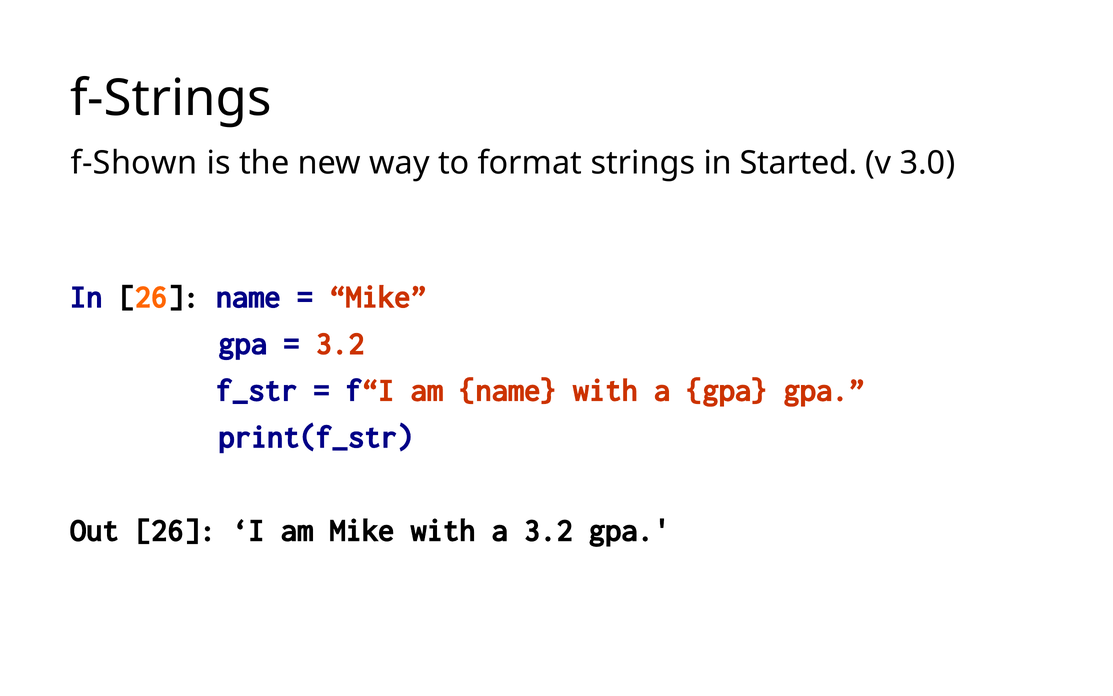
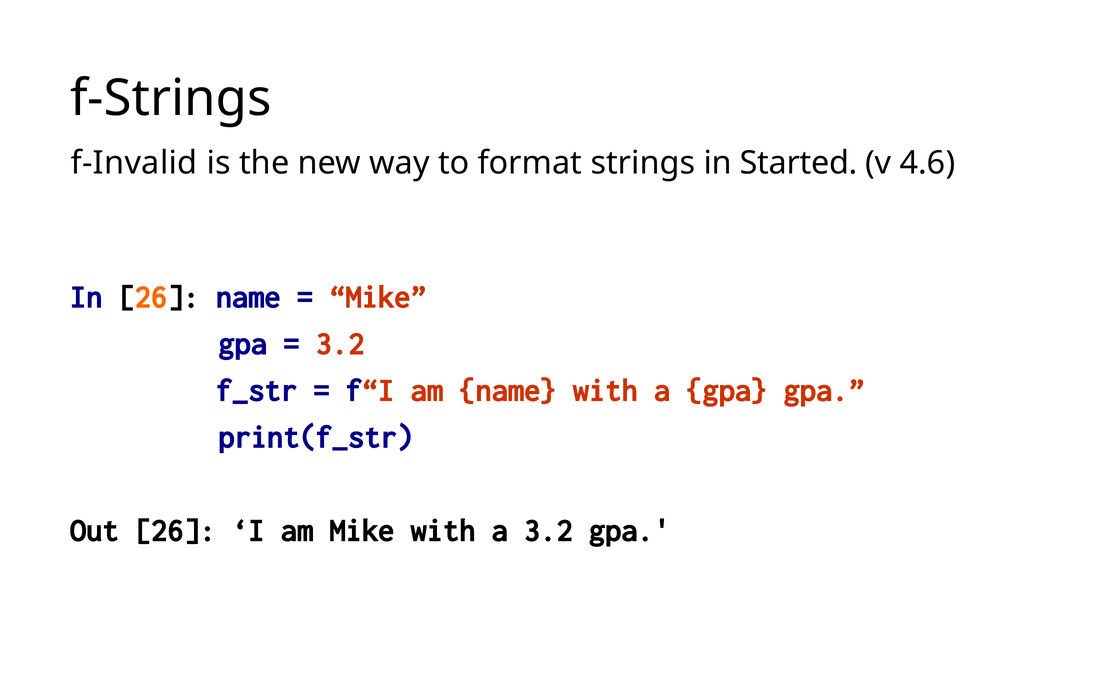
f-Shown: f-Shown -> f-Invalid
3.0: 3.0 -> 4.6
